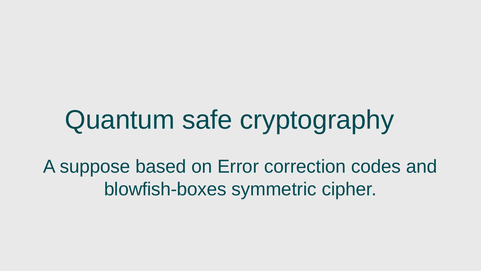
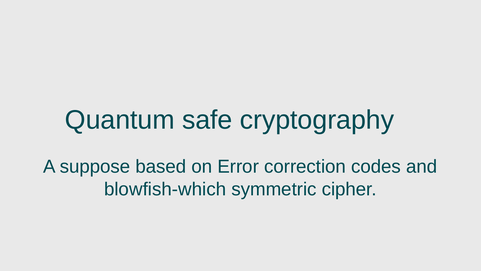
blowfish-boxes: blowfish-boxes -> blowfish-which
